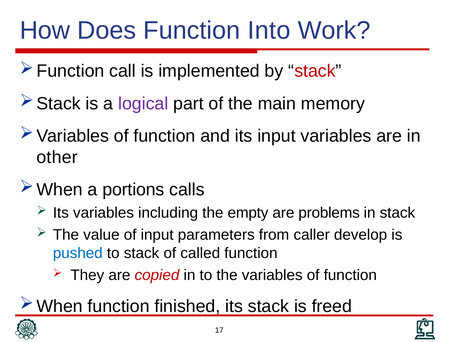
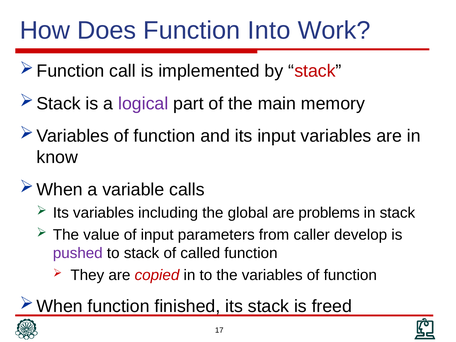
other: other -> know
portions: portions -> variable
empty: empty -> global
pushed colour: blue -> purple
